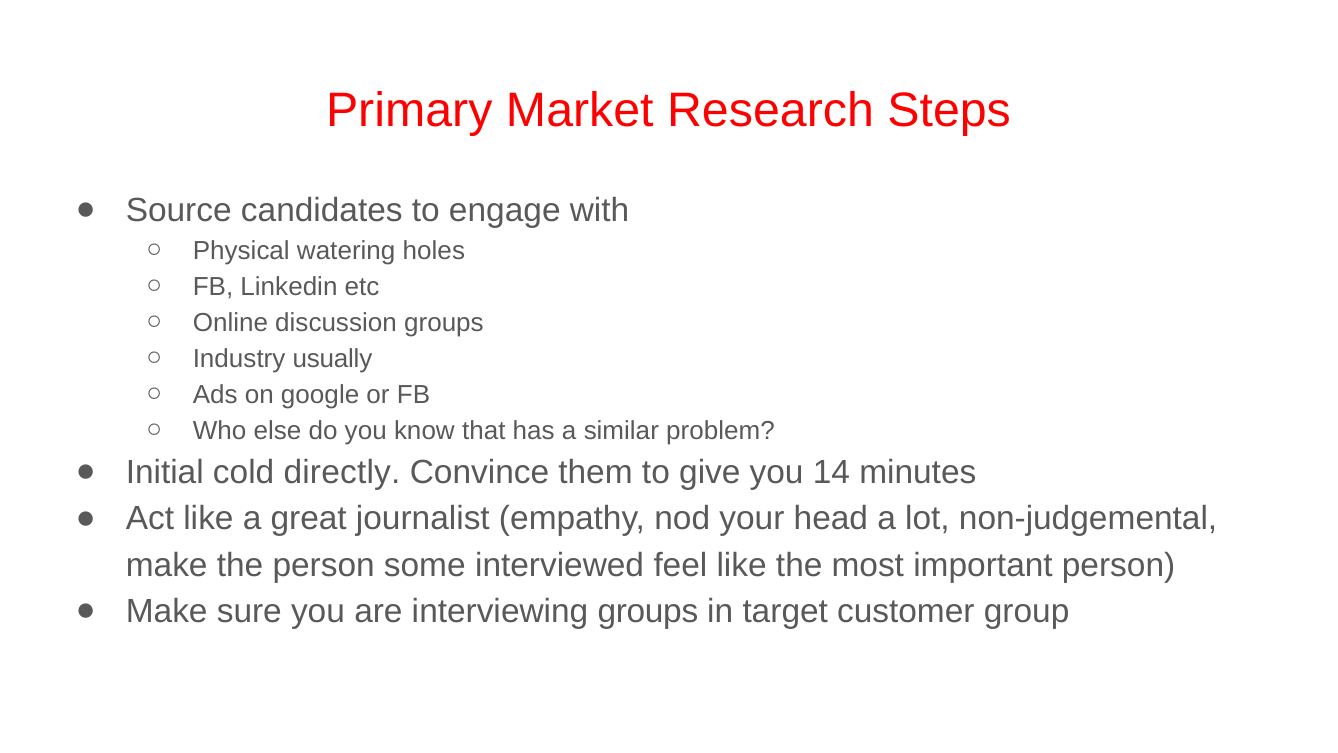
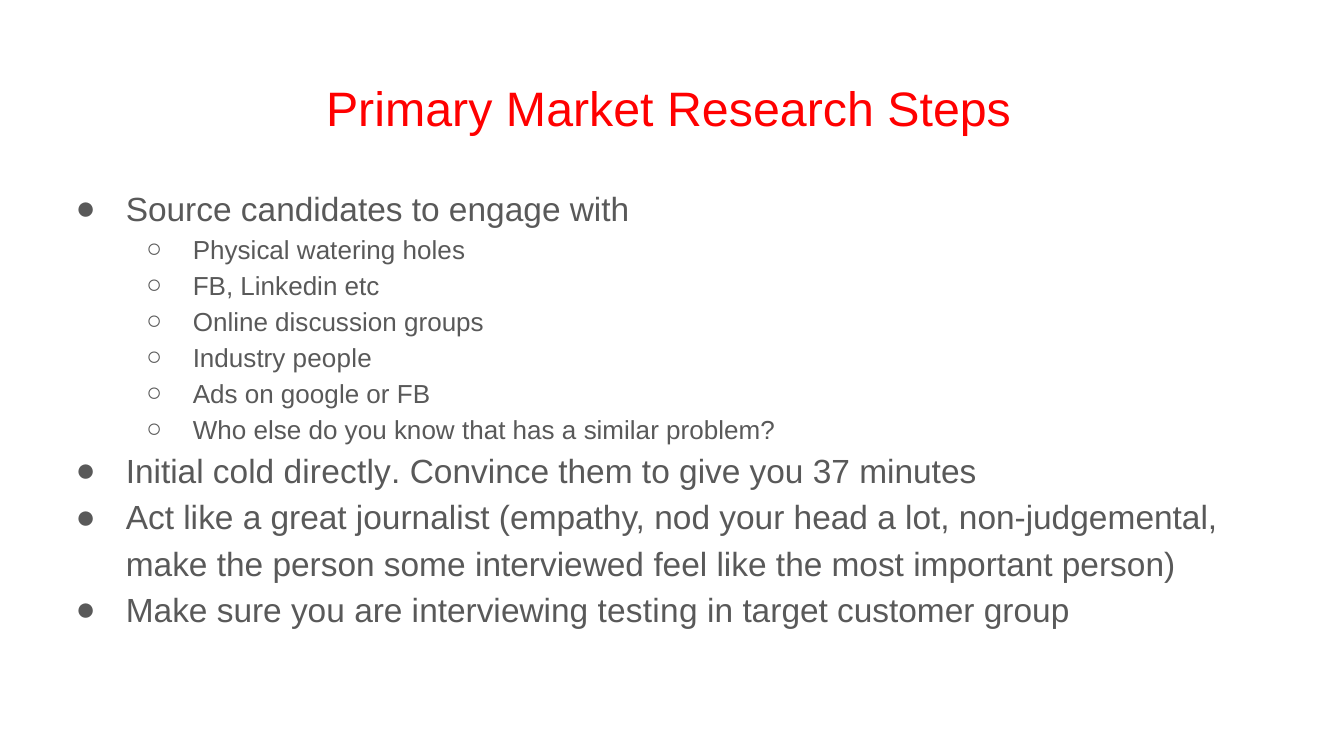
usually: usually -> people
14: 14 -> 37
interviewing groups: groups -> testing
